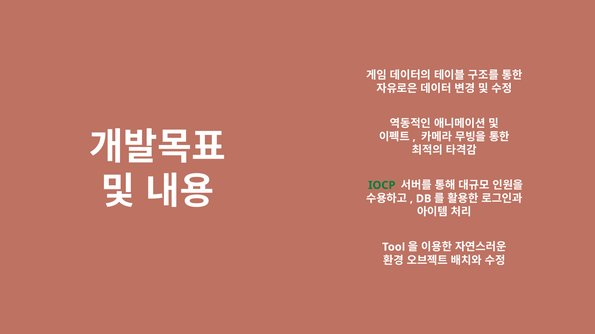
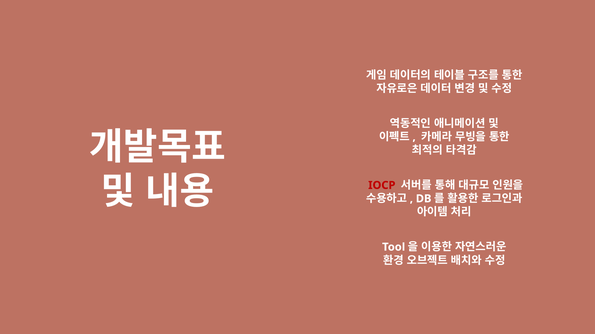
IOCP colour: green -> red
